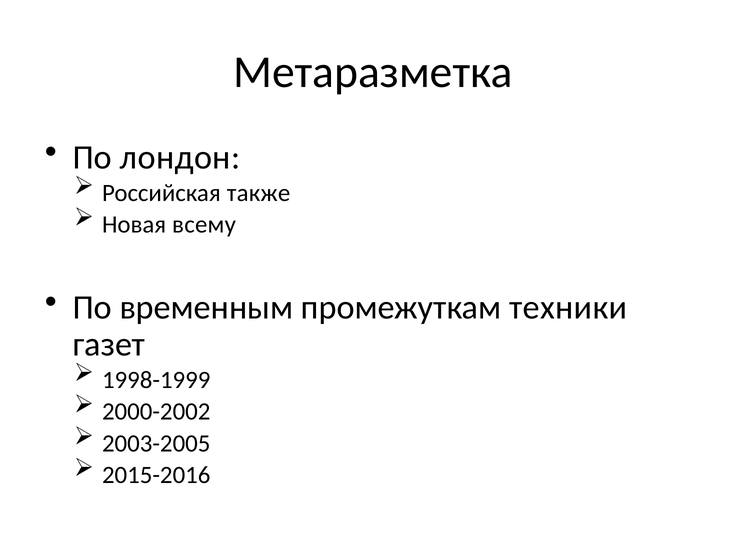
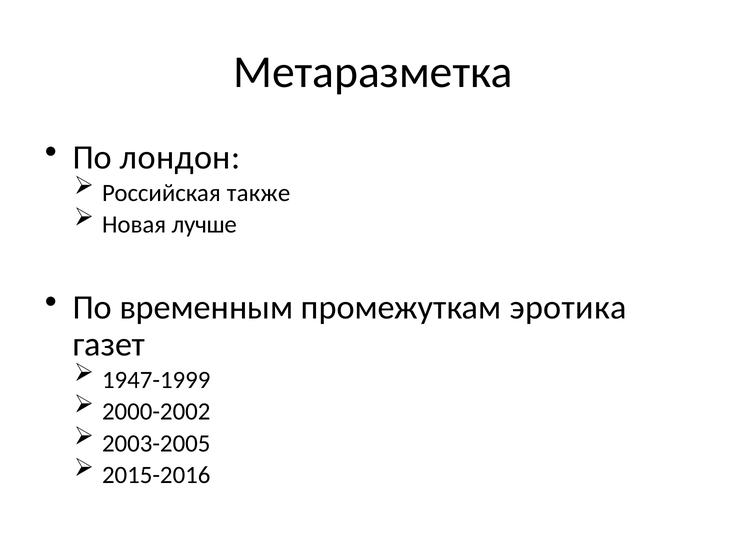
всему: всему -> лучше
техники: техники -> эротика
1998-1999: 1998-1999 -> 1947-1999
